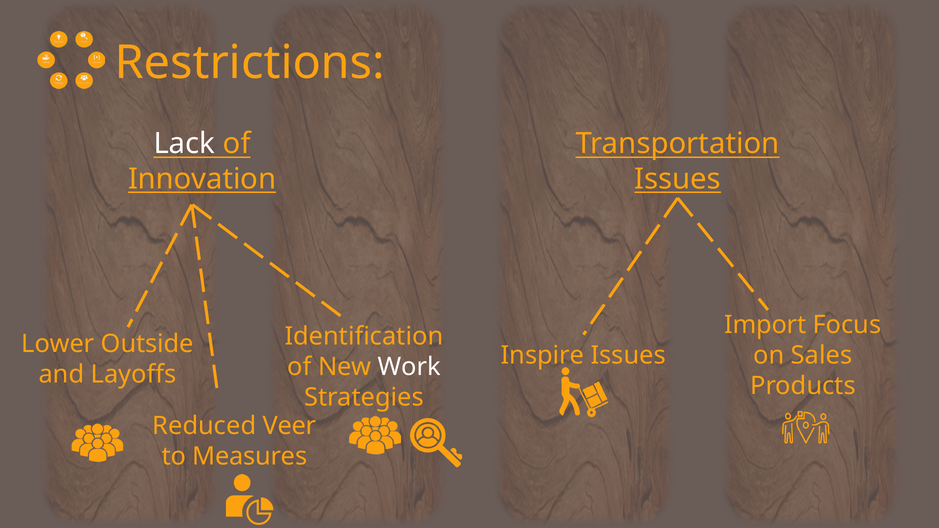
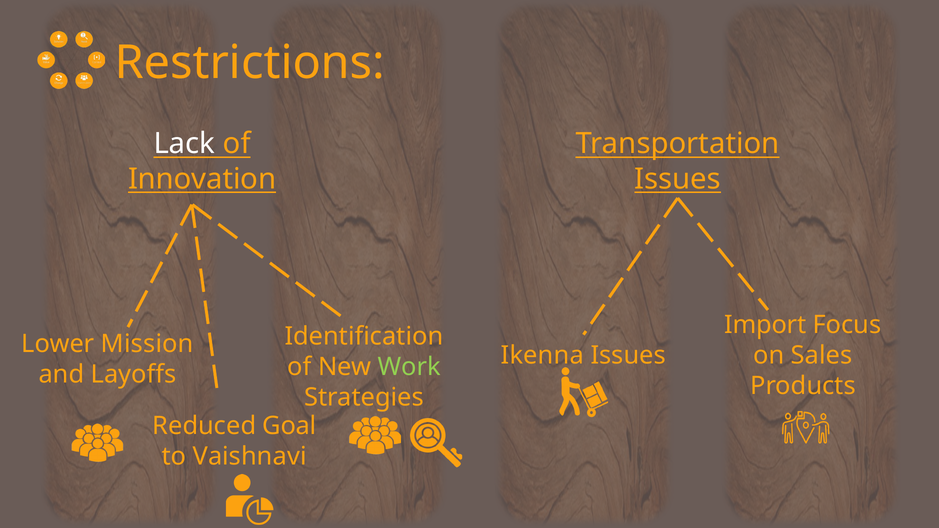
Outside: Outside -> Mission
Inspire: Inspire -> Ikenna
Work colour: white -> light green
Veer: Veer -> Goal
Measures: Measures -> Vaishnavi
